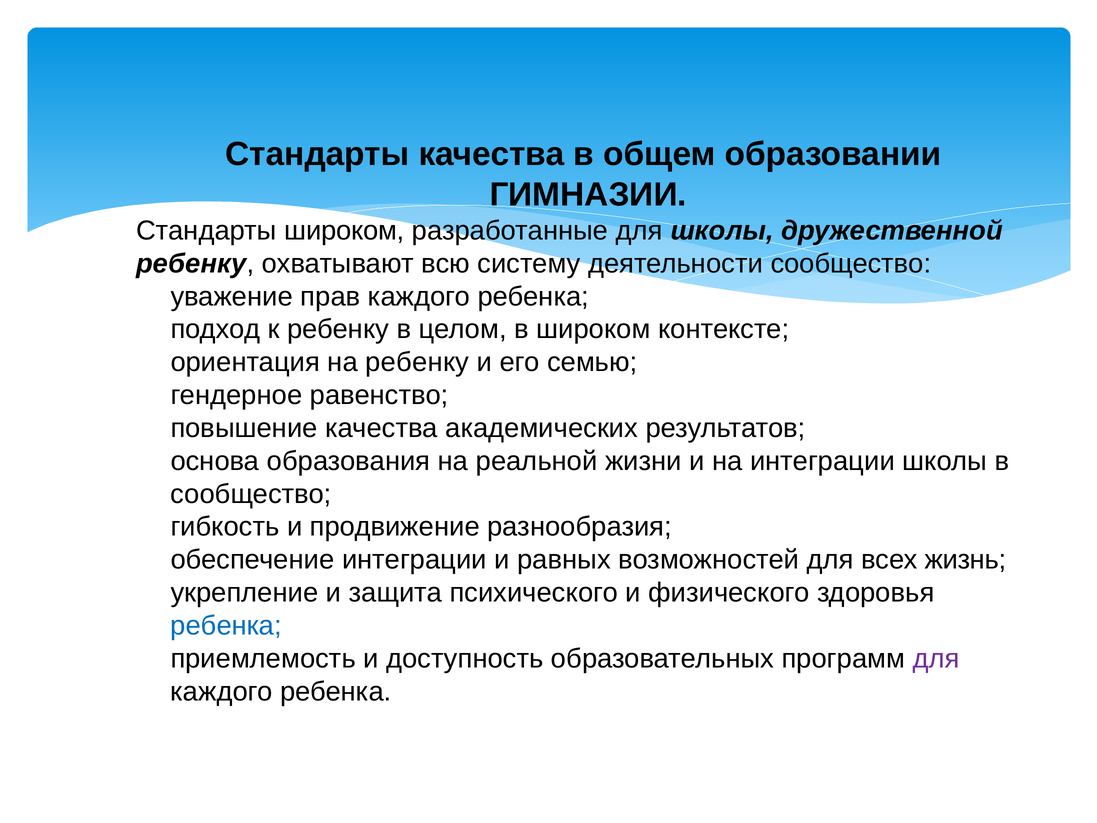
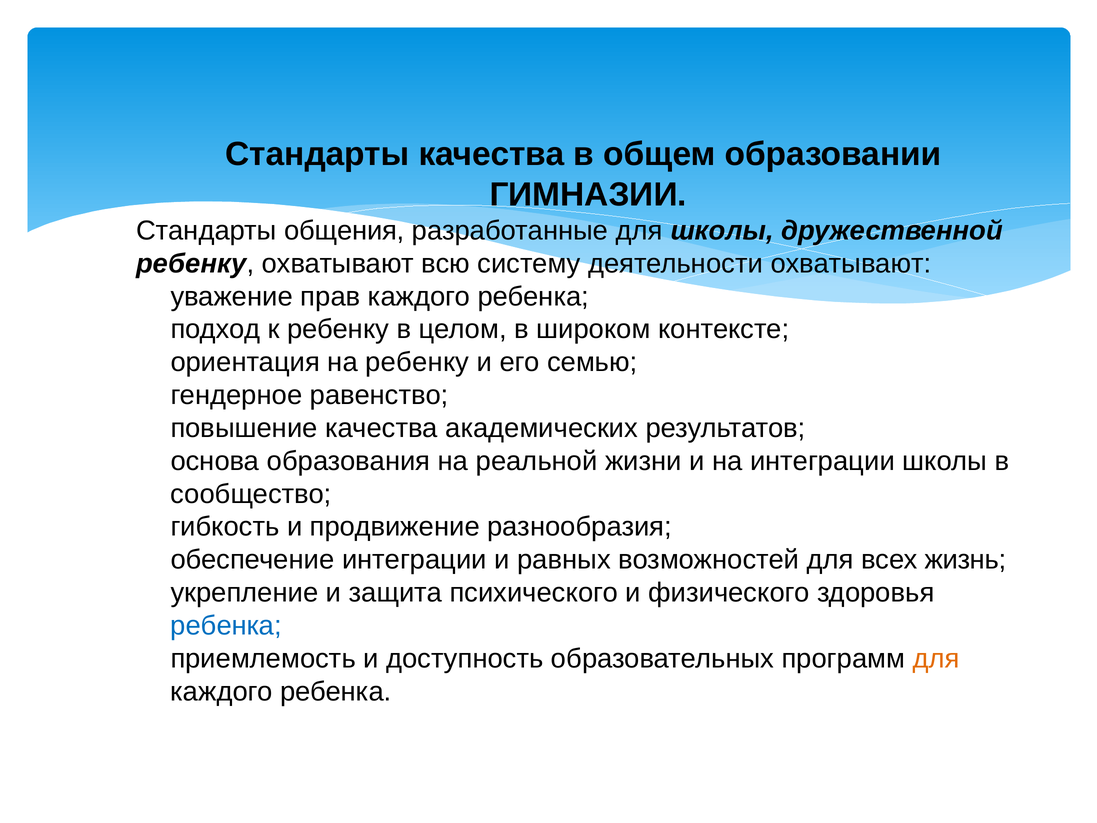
Стандарты широком: широком -> общения
деятельности сообщество: сообщество -> охватывают
для at (936, 658) colour: purple -> orange
